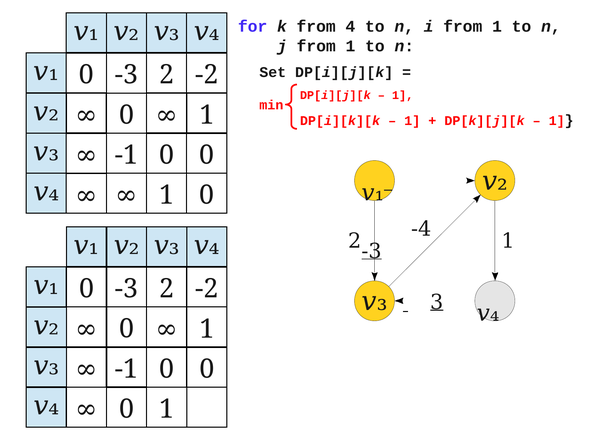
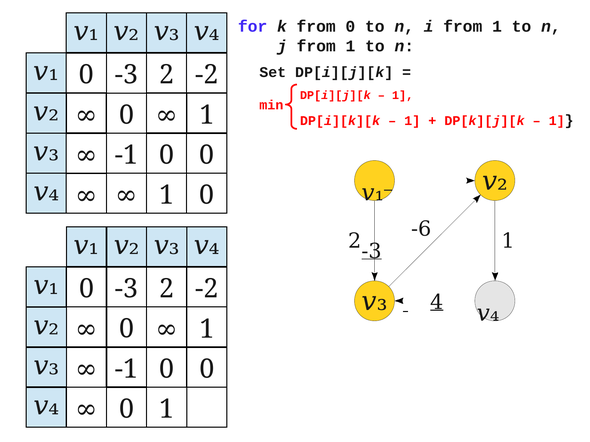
from 4: 4 -> 0
-4: -4 -> -6
3: 3 -> 4
